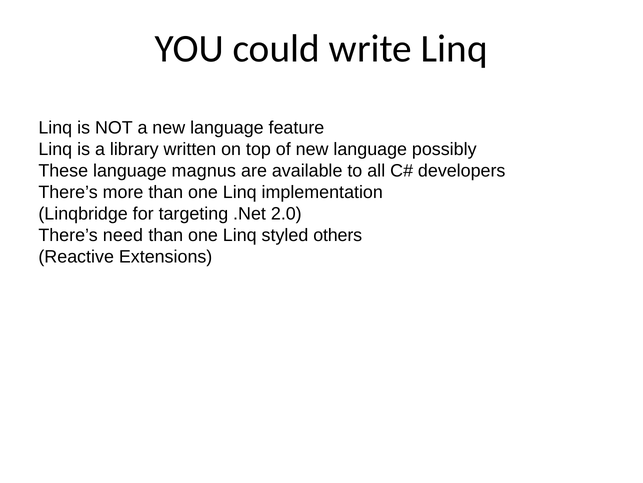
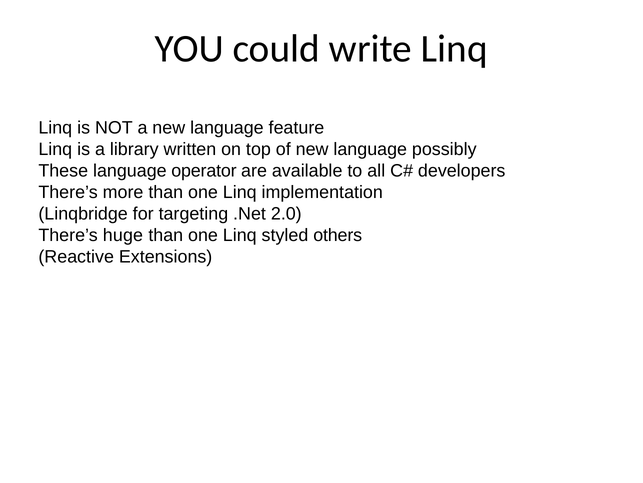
magnus: magnus -> operator
need: need -> huge
